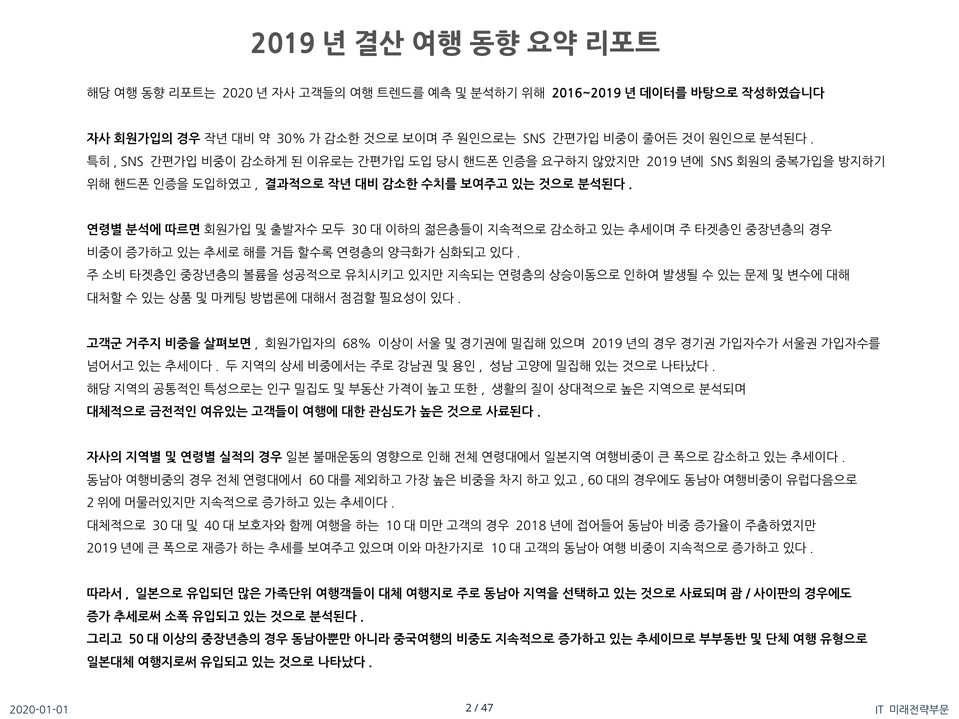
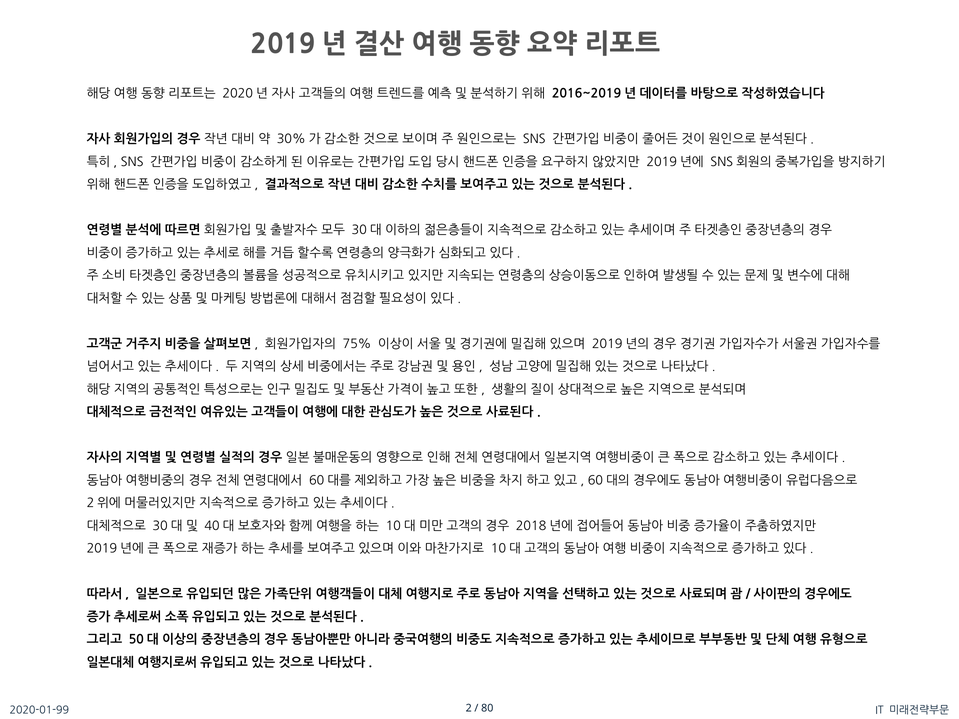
68%: 68% -> 75%
2020-01-01: 2020-01-01 -> 2020-01-99
47: 47 -> 80
